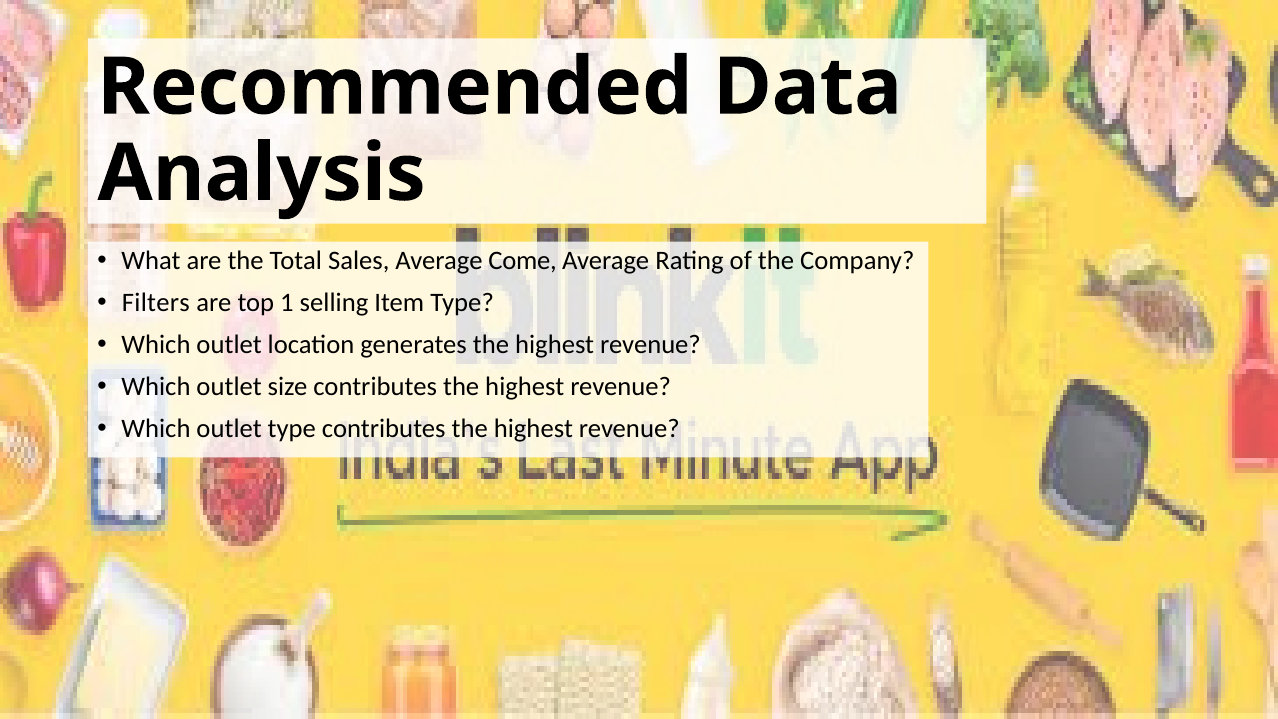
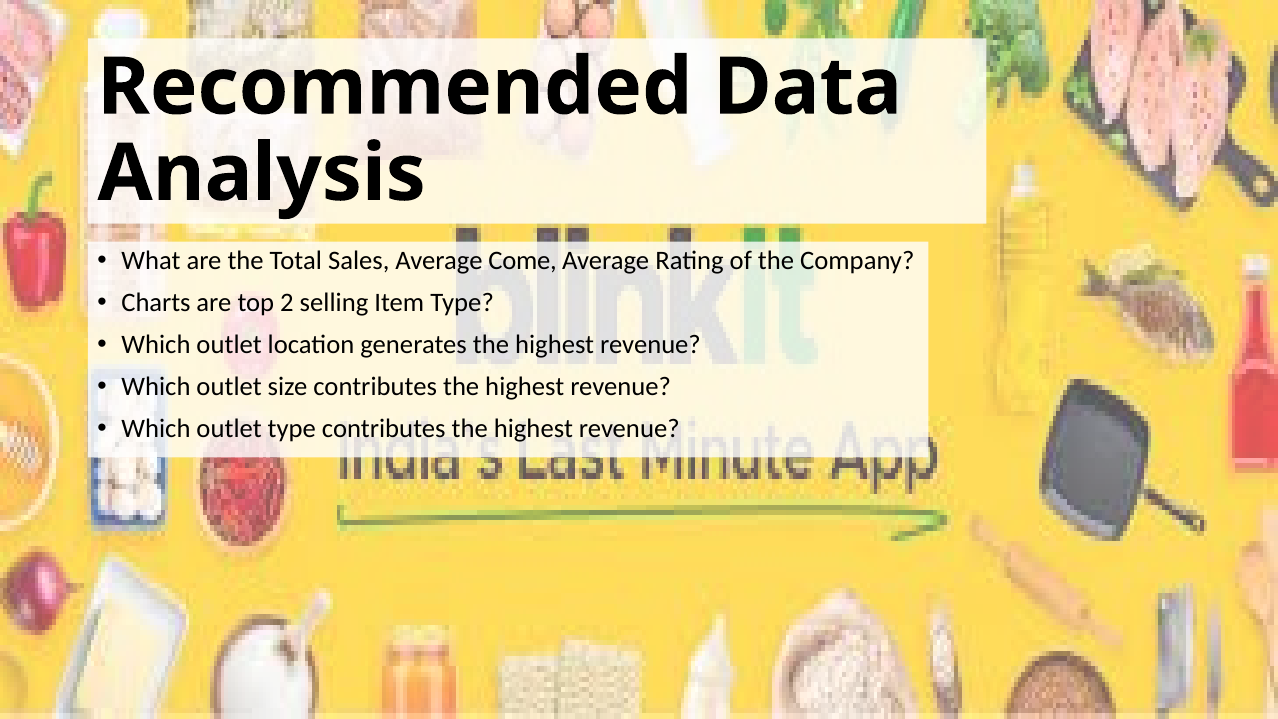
Filters: Filters -> Charts
1: 1 -> 2
